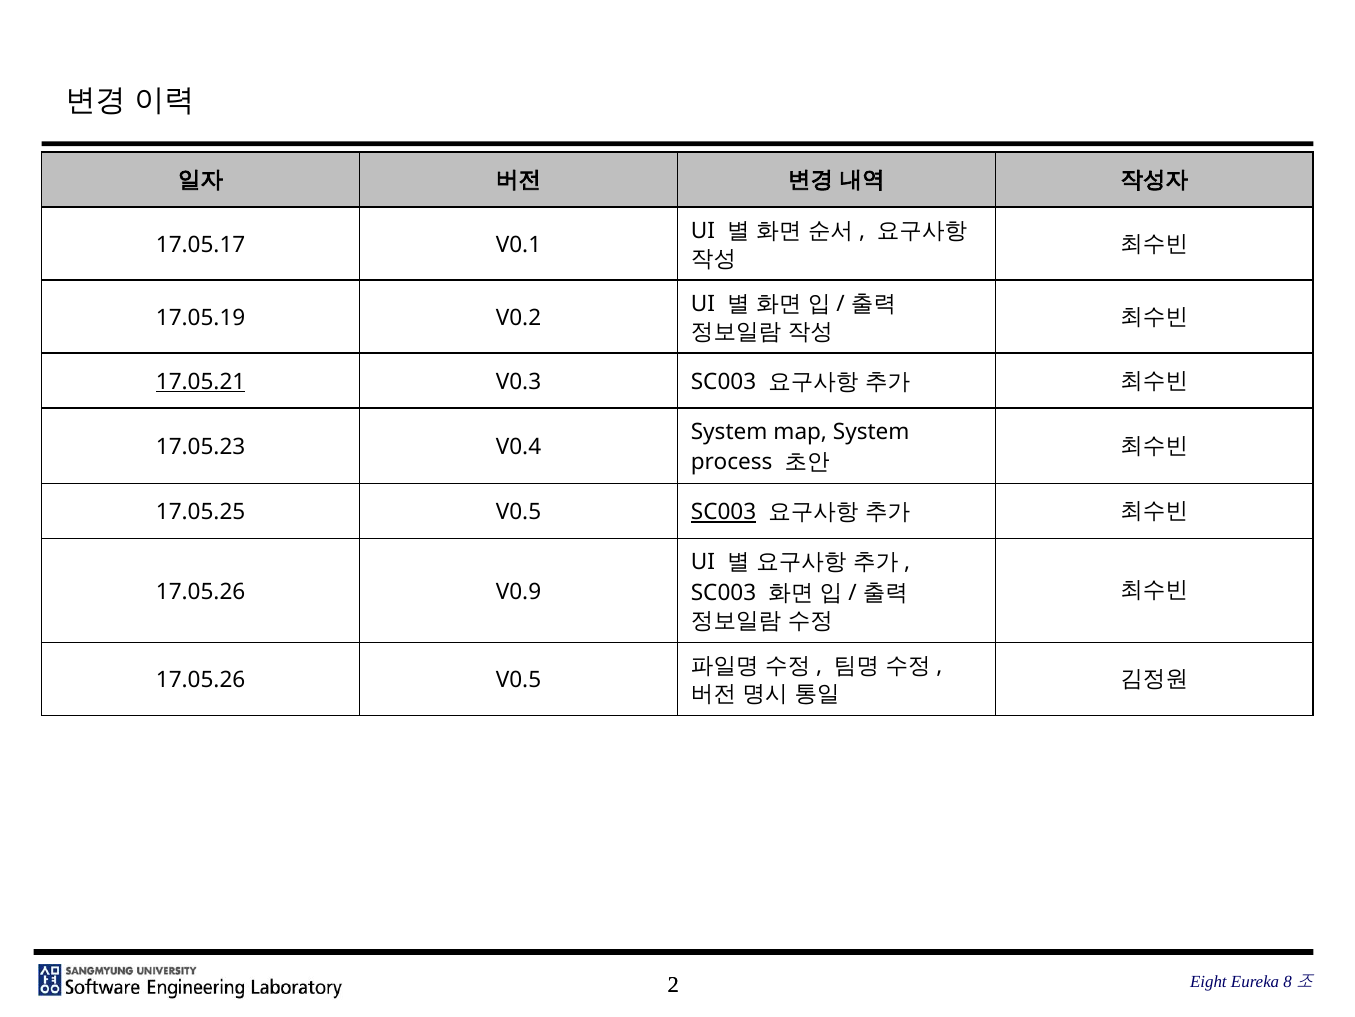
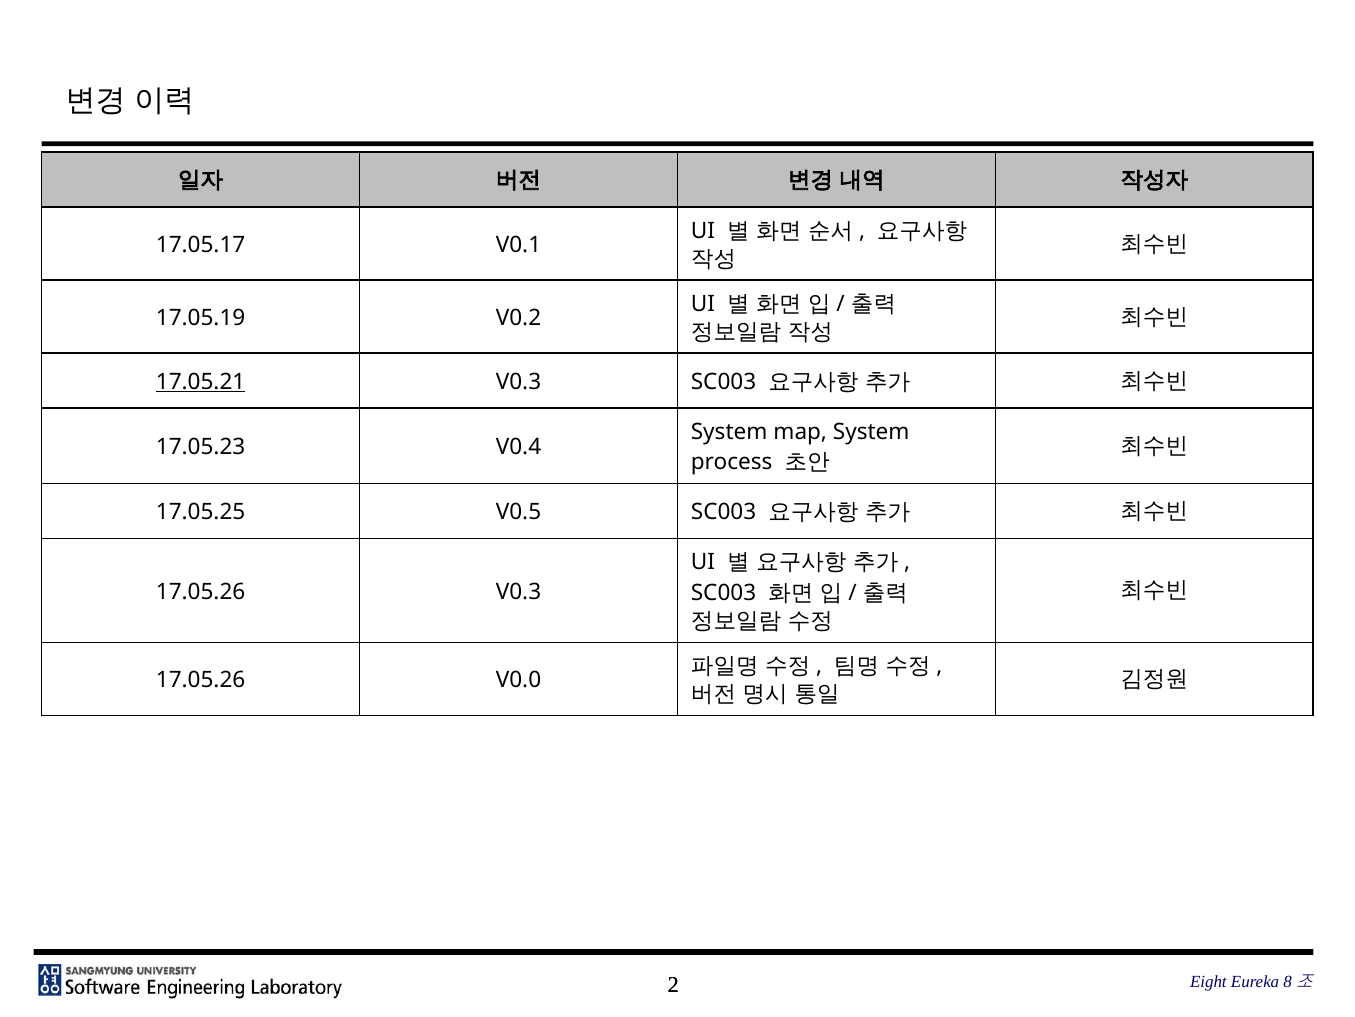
SC003 at (724, 512) underline: present -> none
17.05.26 V0.9: V0.9 -> V0.3
17.05.26 V0.5: V0.5 -> V0.0
